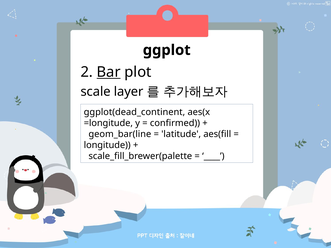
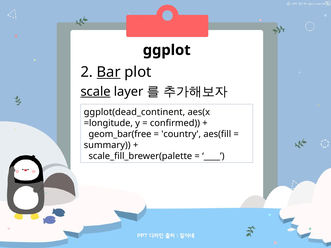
scale underline: none -> present
geom_bar(line: geom_bar(line -> geom_bar(free
latitude: latitude -> country
longitude: longitude -> summary
